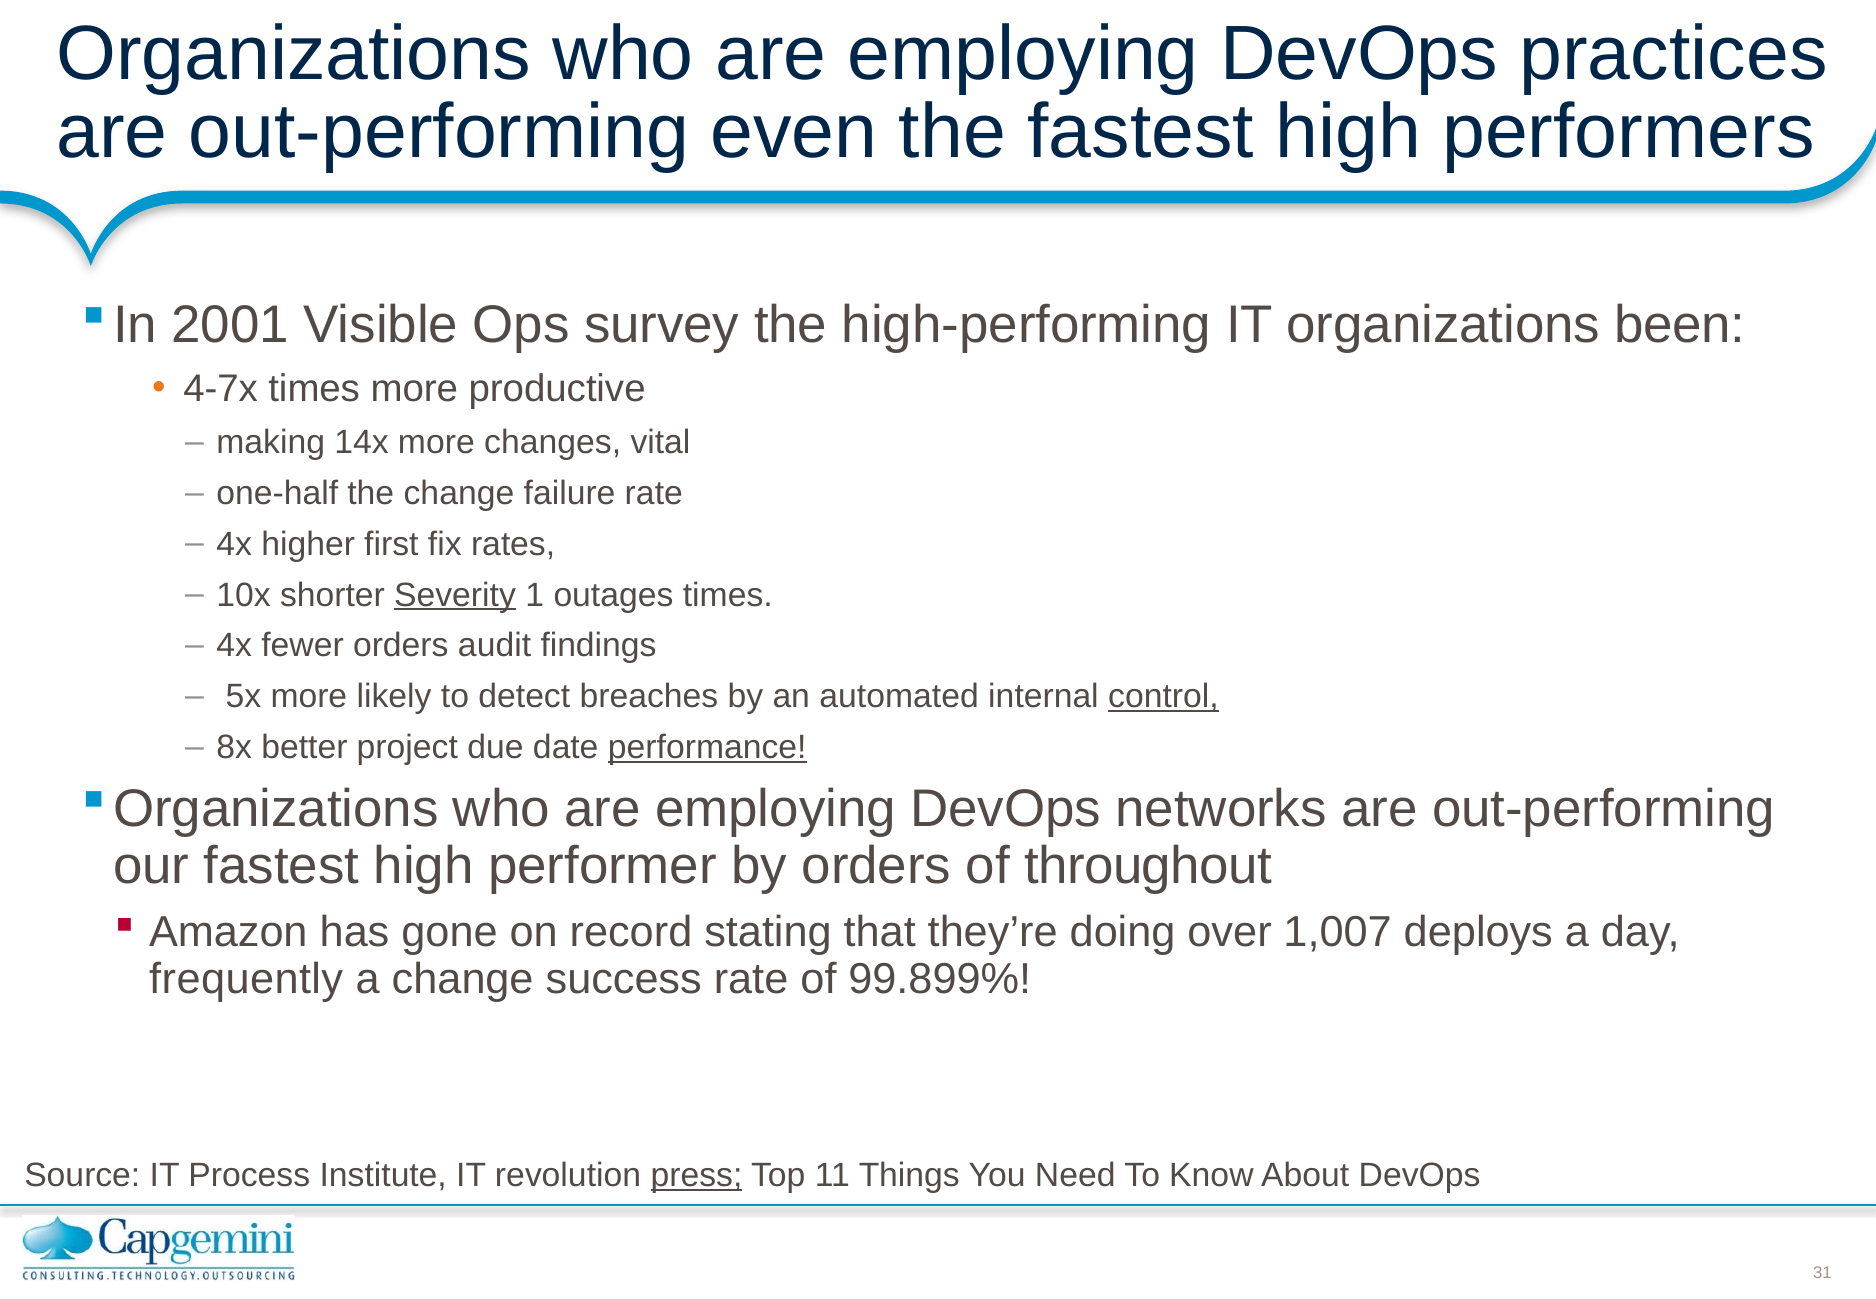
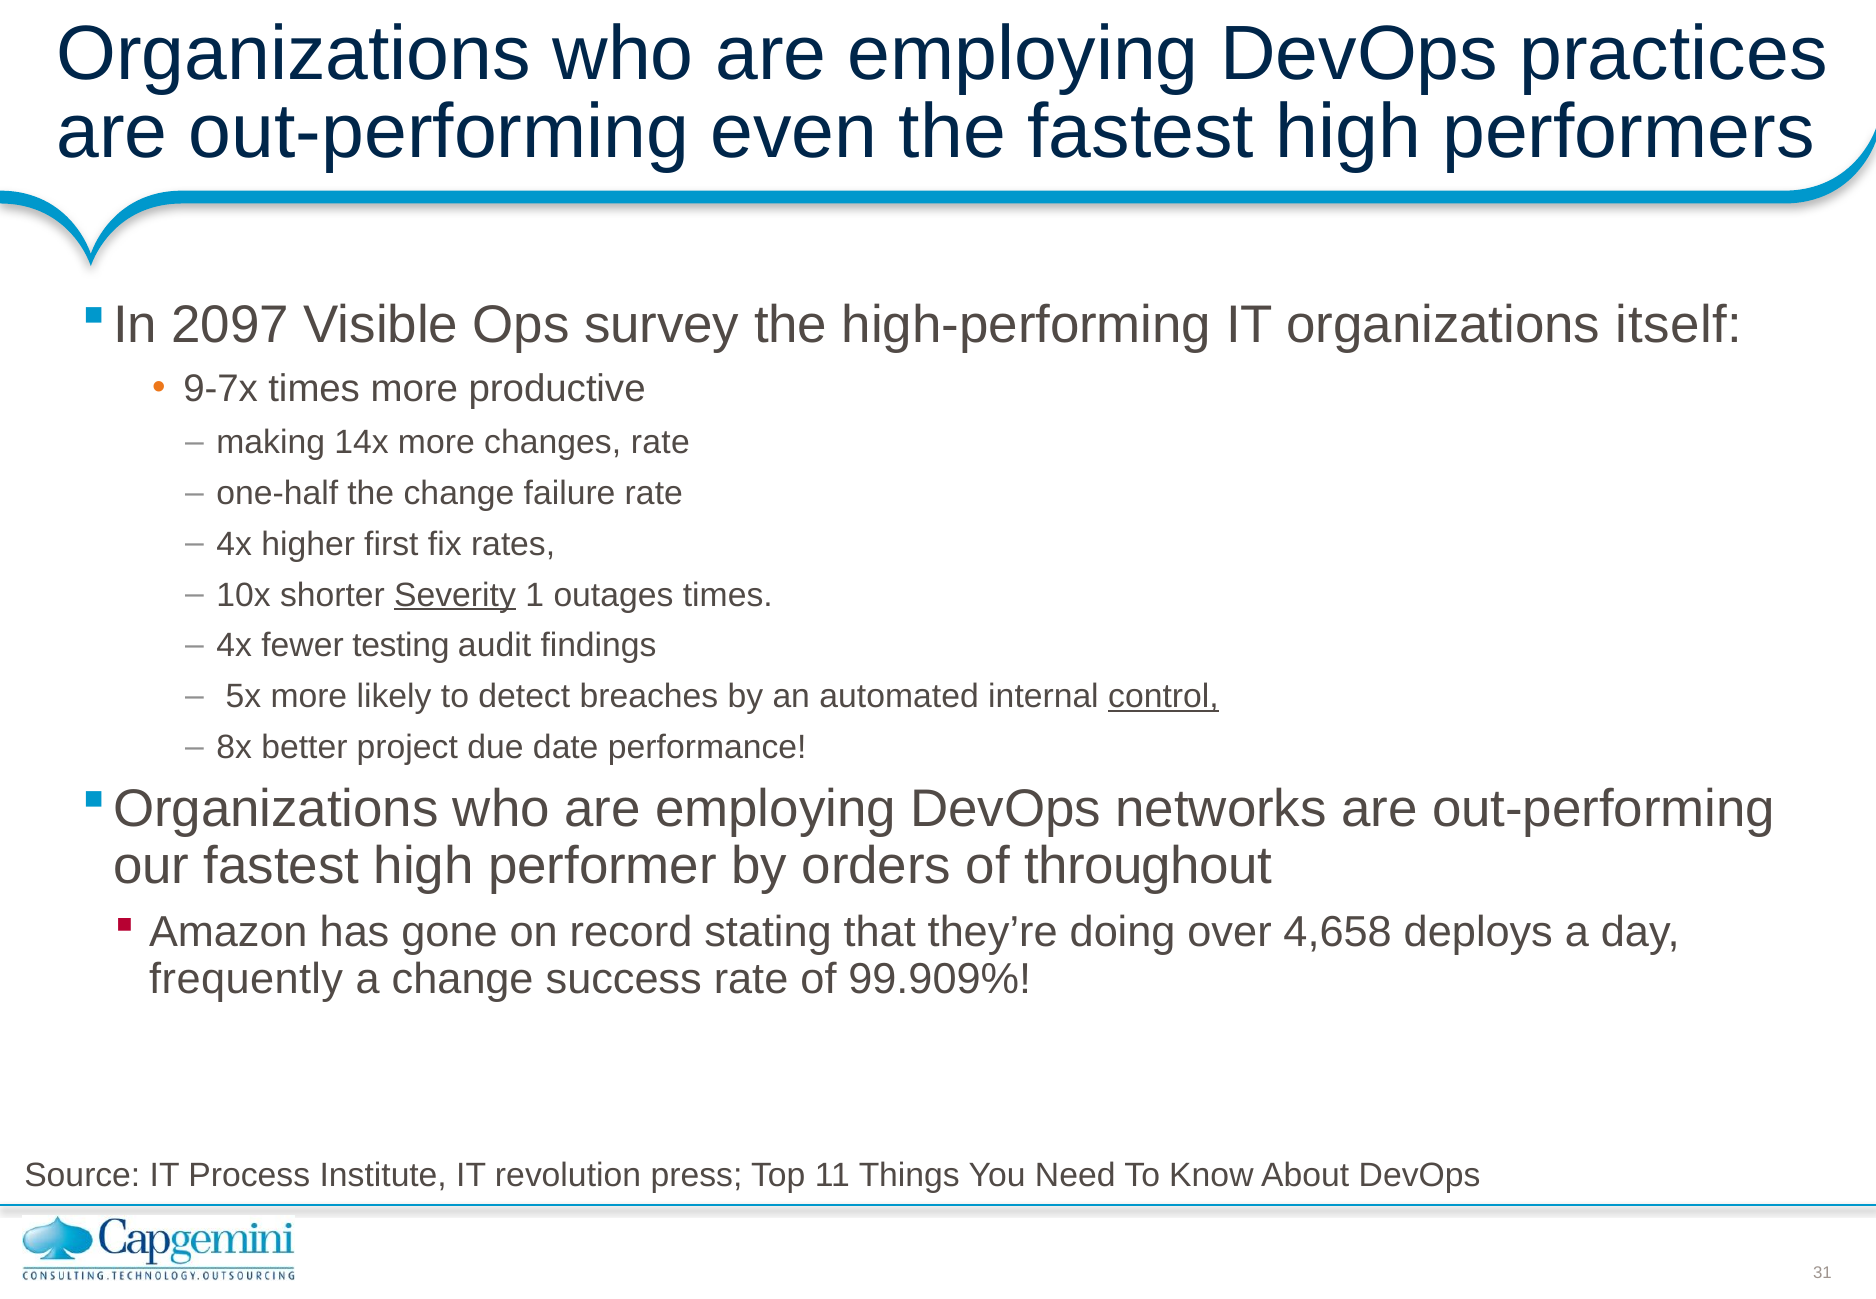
2001: 2001 -> 2097
been: been -> itself
4-7x: 4-7x -> 9-7x
changes vital: vital -> rate
fewer orders: orders -> testing
performance underline: present -> none
1,007: 1,007 -> 4,658
99.899%: 99.899% -> 99.909%
press underline: present -> none
